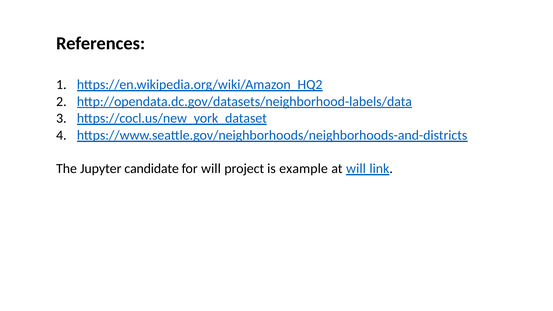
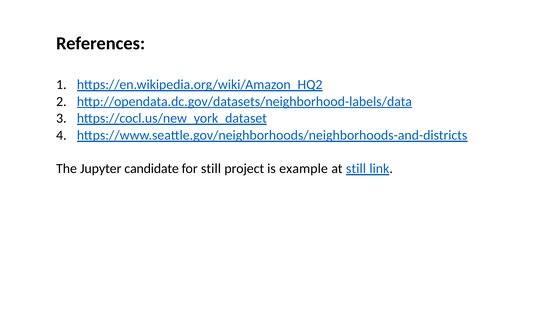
for will: will -> still
at will: will -> still
